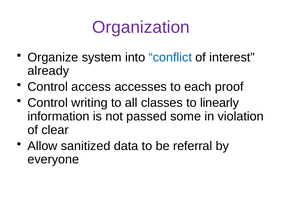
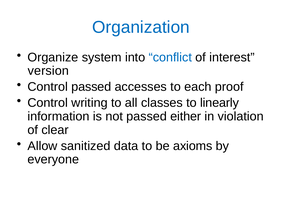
Organization colour: purple -> blue
already: already -> version
Control access: access -> passed
some: some -> either
referral: referral -> axioms
